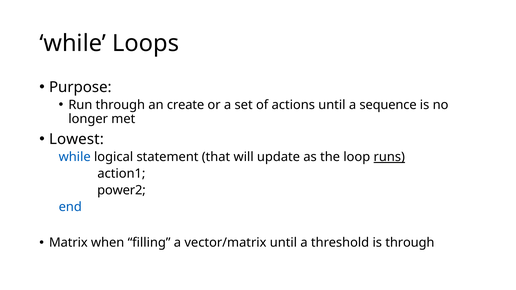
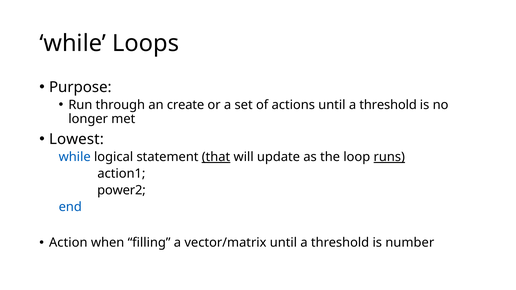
actions until a sequence: sequence -> threshold
that underline: none -> present
Matrix: Matrix -> Action
is through: through -> number
